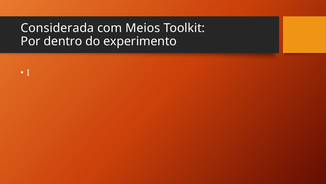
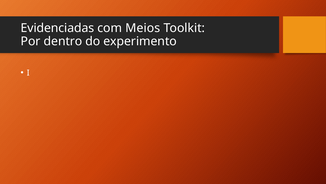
Considerada: Considerada -> Evidenciadas
